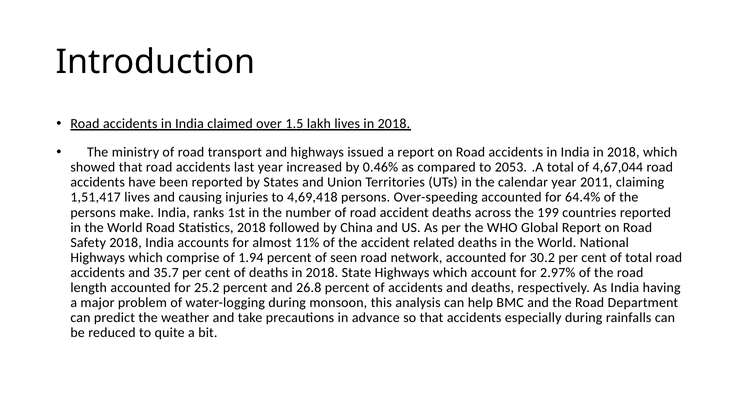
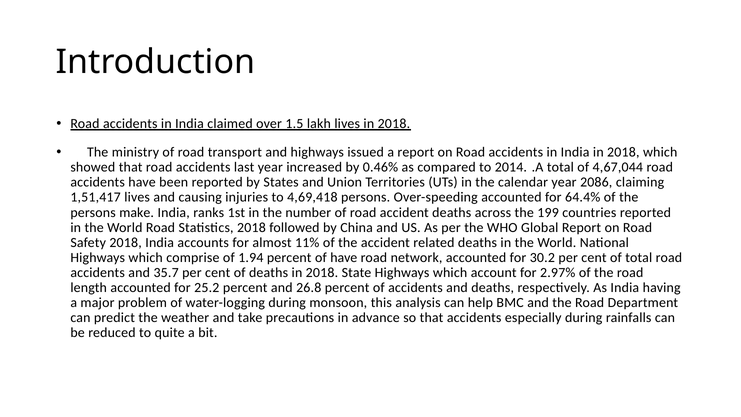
2053: 2053 -> 2014
2011: 2011 -> 2086
of seen: seen -> have
